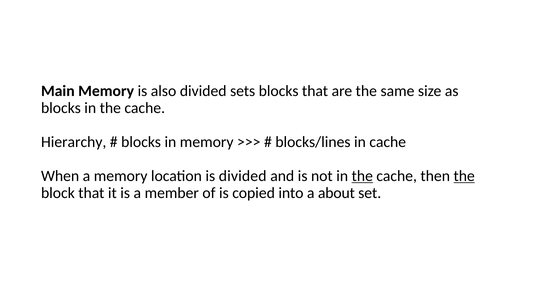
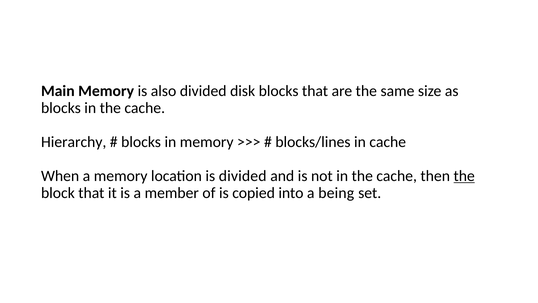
sets: sets -> disk
the at (362, 176) underline: present -> none
about: about -> being
